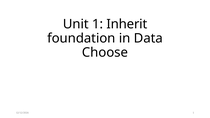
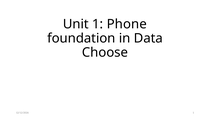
Inherit: Inherit -> Phone
